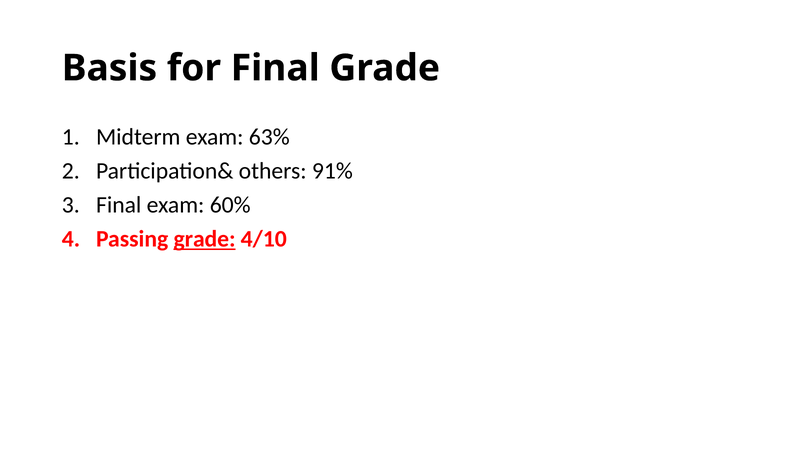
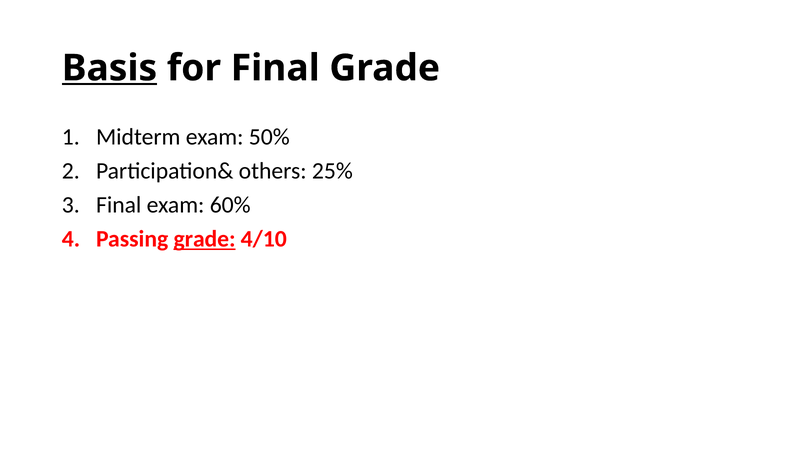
Basis underline: none -> present
63%: 63% -> 50%
91%: 91% -> 25%
